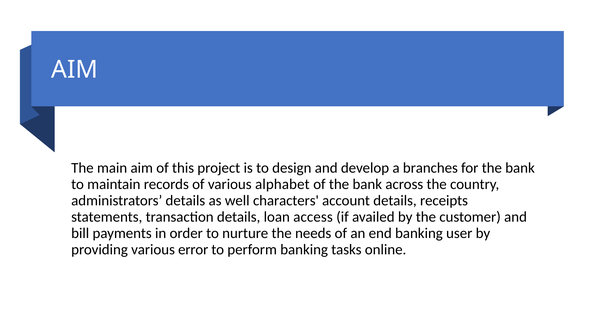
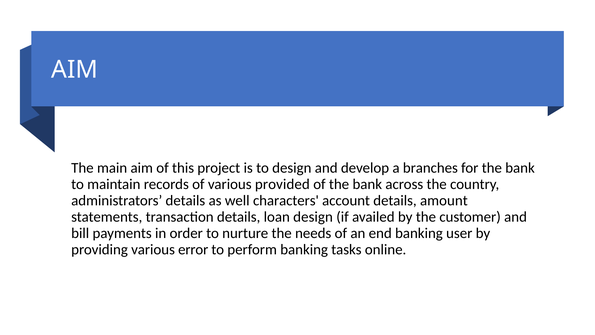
alphabet: alphabet -> provided
receipts: receipts -> amount
loan access: access -> design
